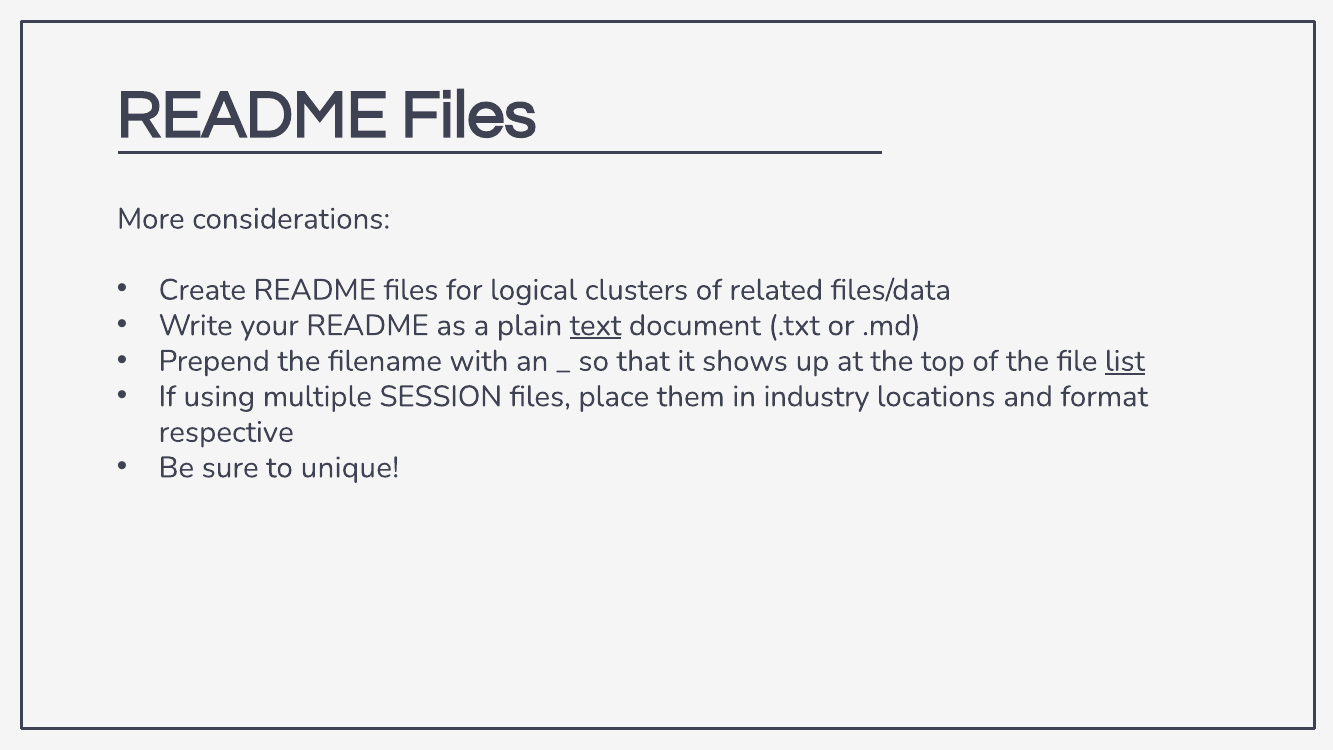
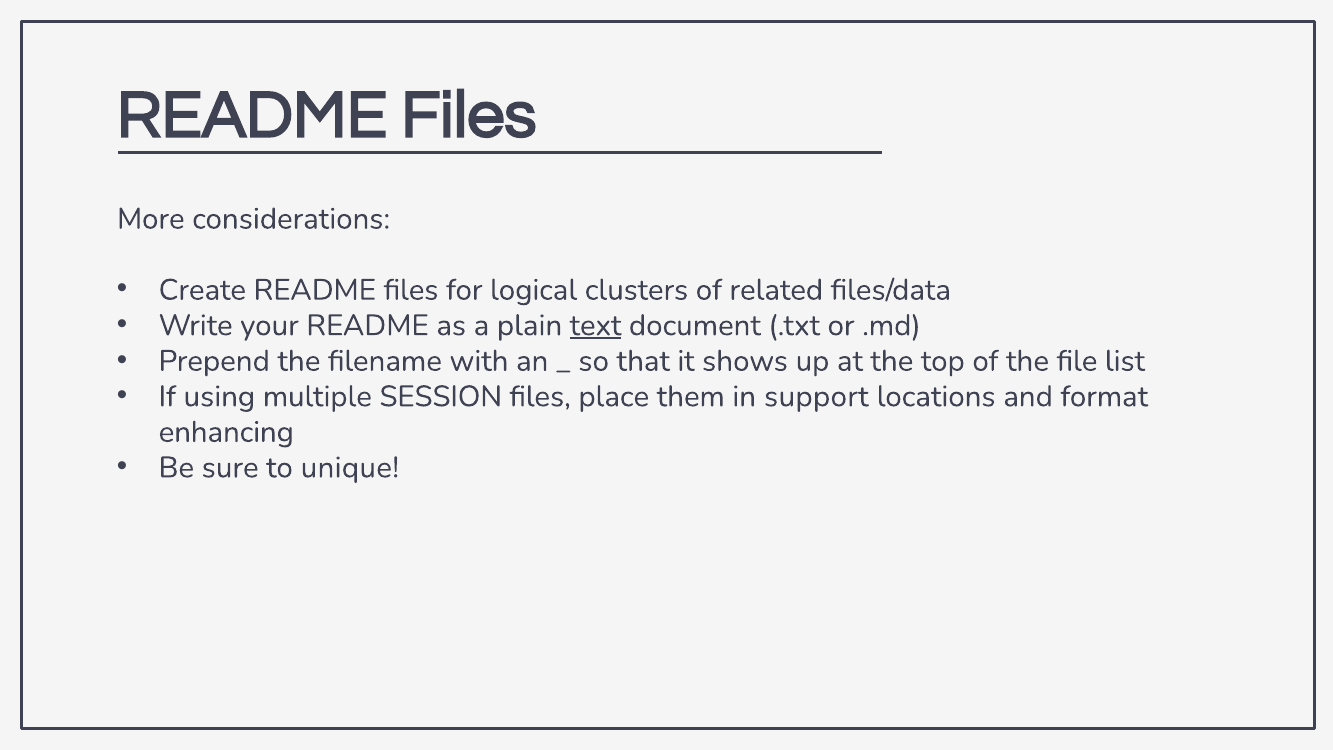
list underline: present -> none
industry: industry -> support
respective: respective -> enhancing
